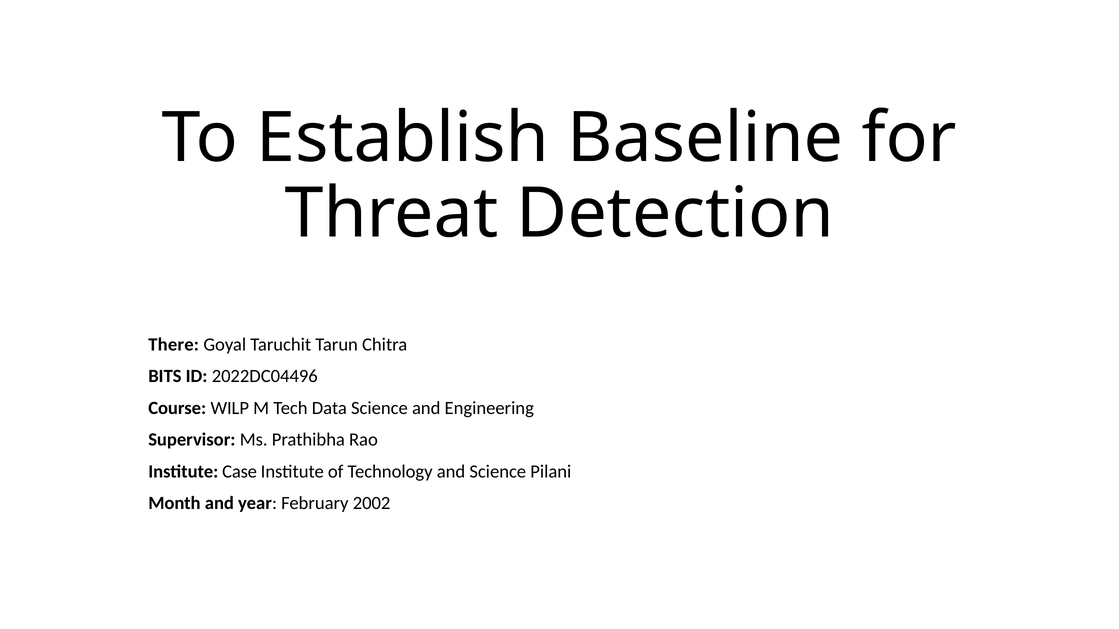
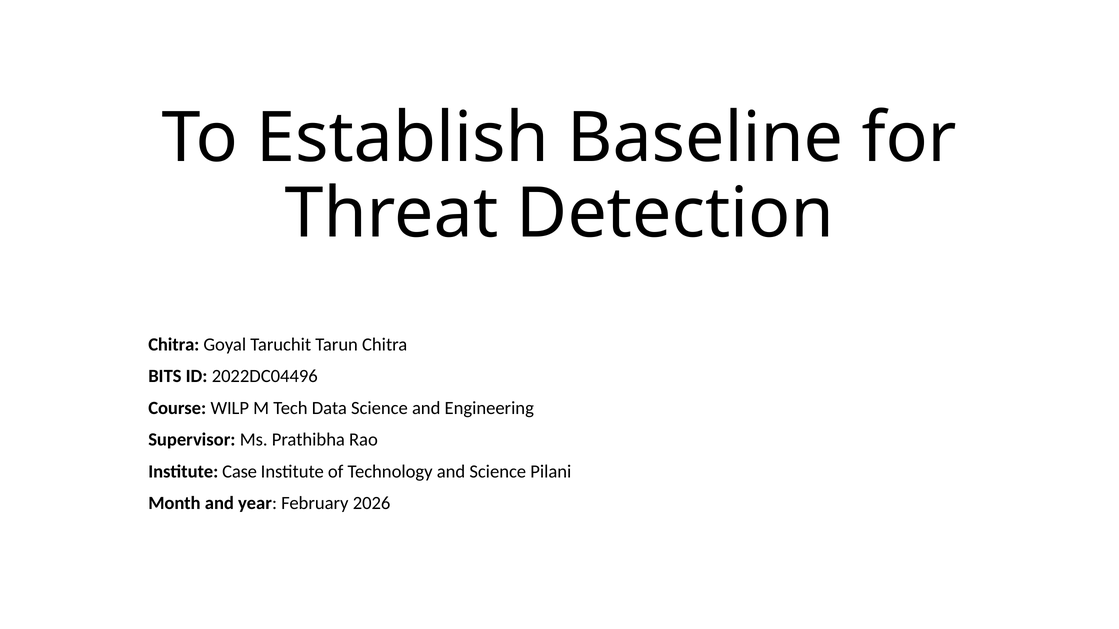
There at (174, 345): There -> Chitra
2002: 2002 -> 2026
